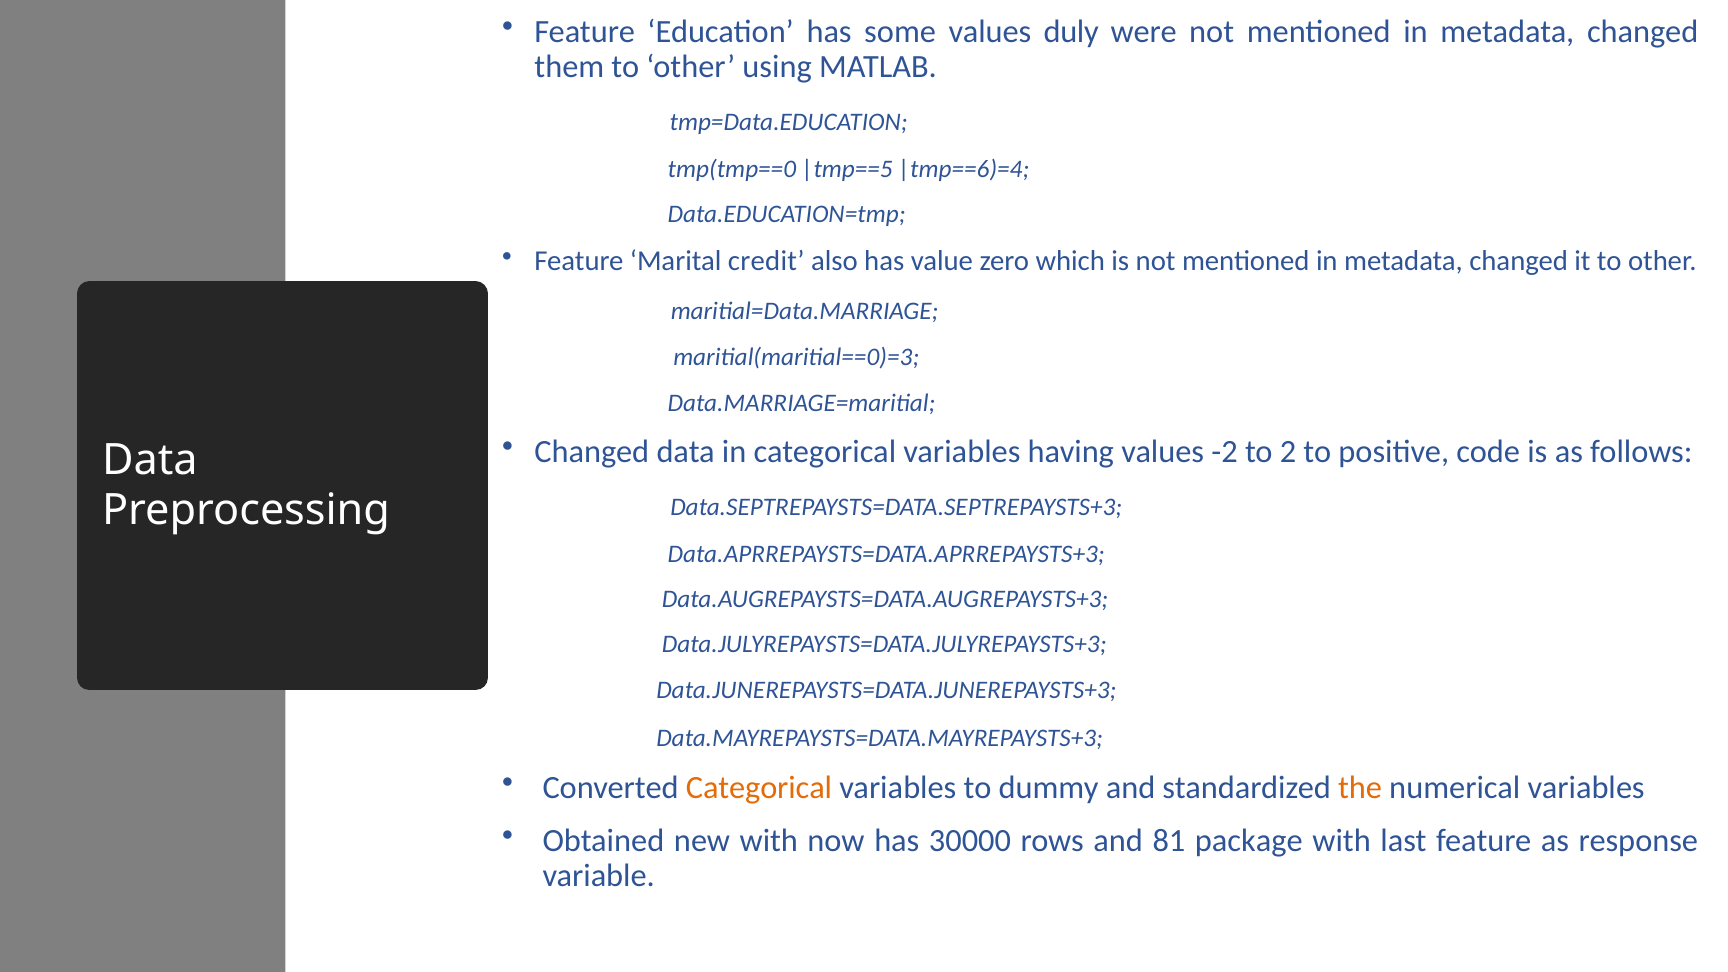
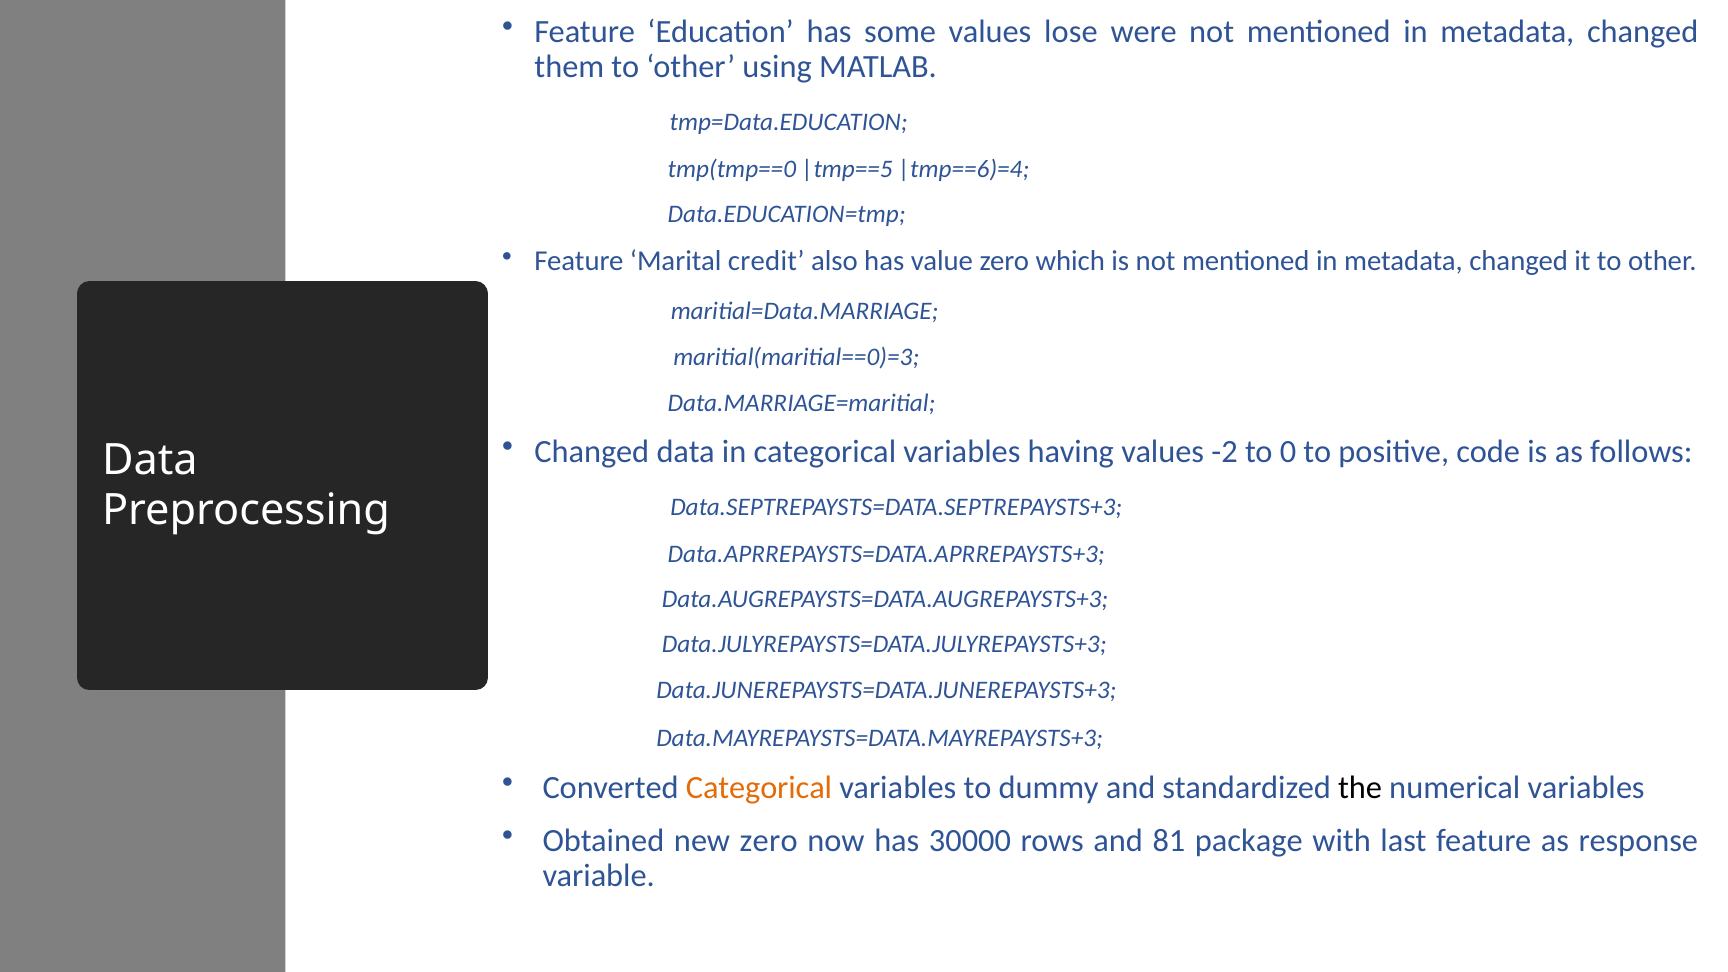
duly: duly -> lose
2: 2 -> 0
the colour: orange -> black
new with: with -> zero
